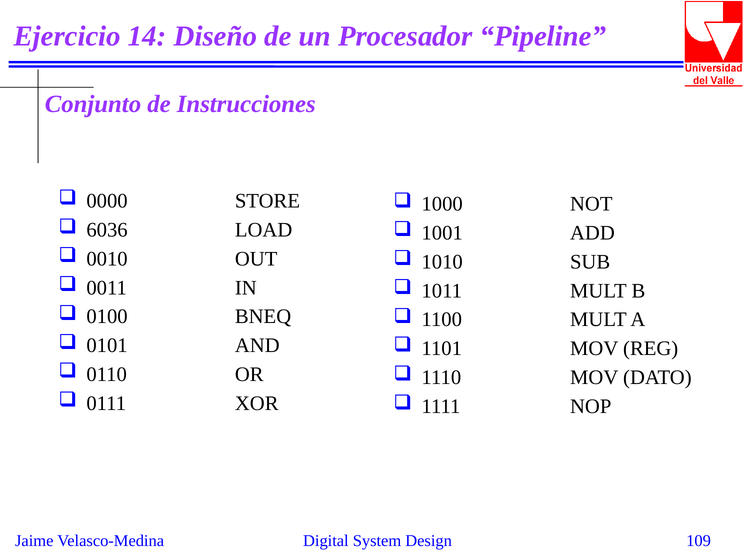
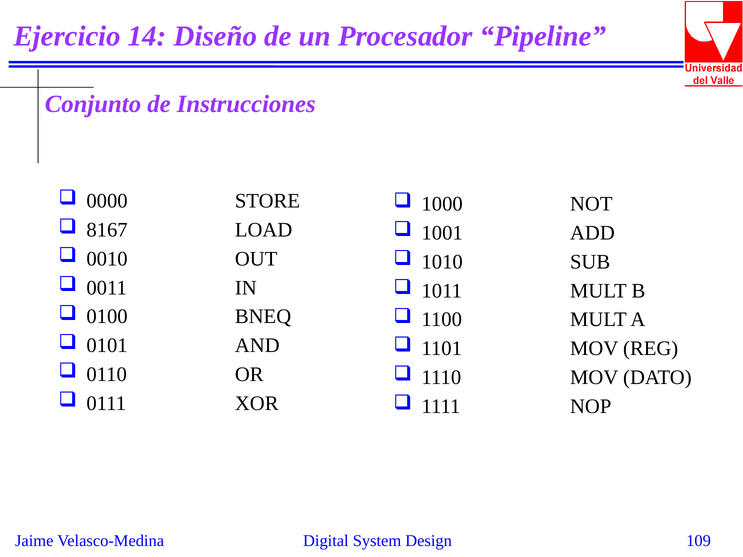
6036: 6036 -> 8167
